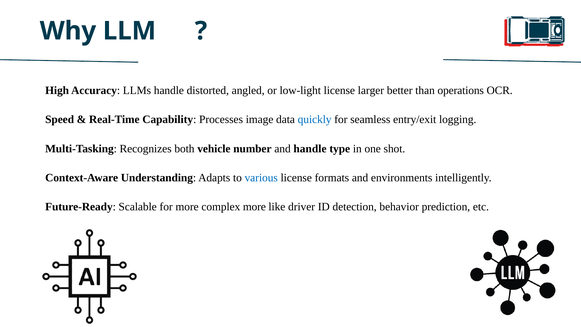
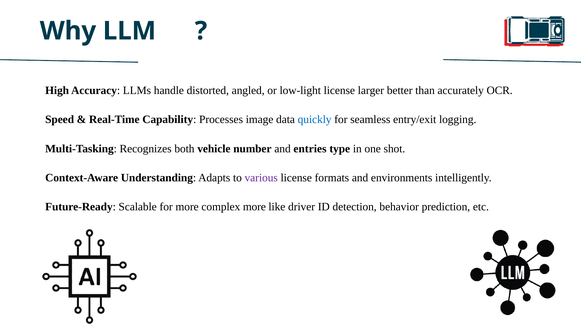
operations: operations -> accurately
and handle: handle -> entries
various colour: blue -> purple
